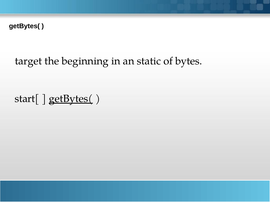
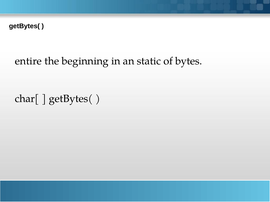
target: target -> entire
start[: start[ -> char[
getBytes( at (71, 99) underline: present -> none
